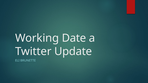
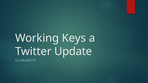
Date: Date -> Keys
